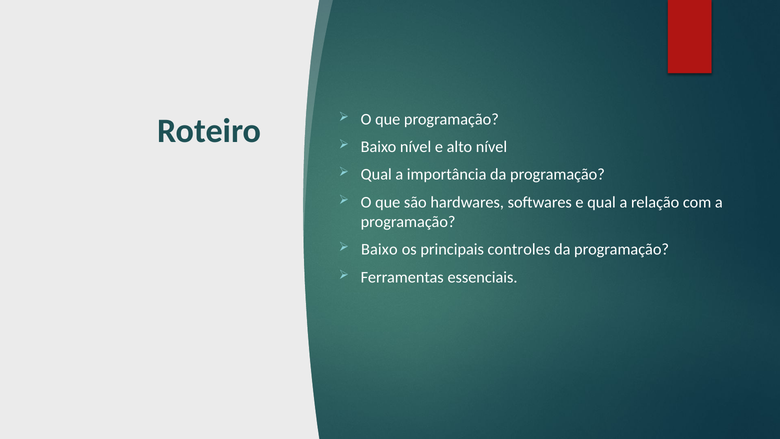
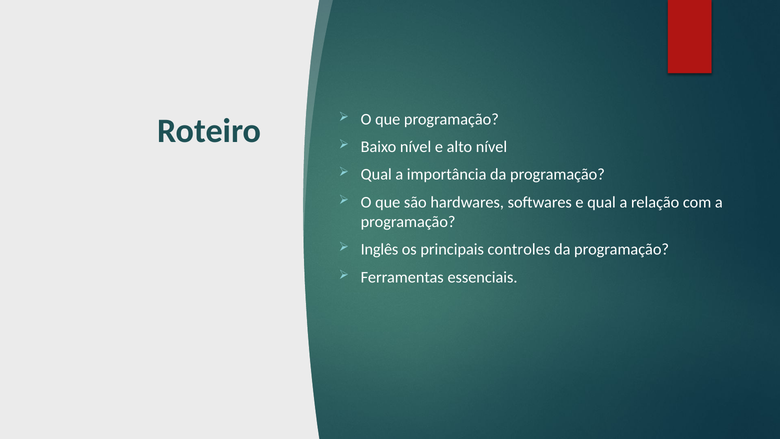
Baixo at (379, 249): Baixo -> Inglês
